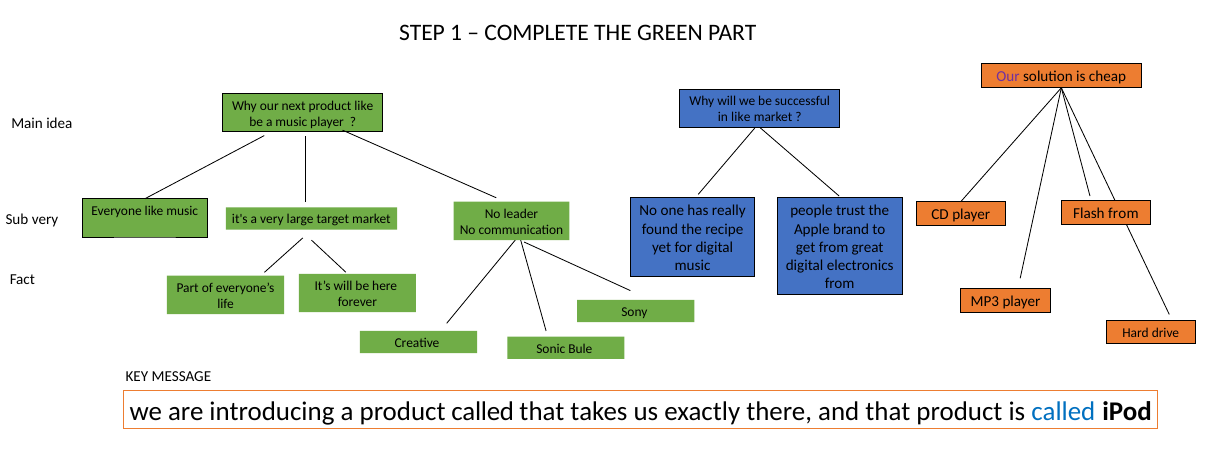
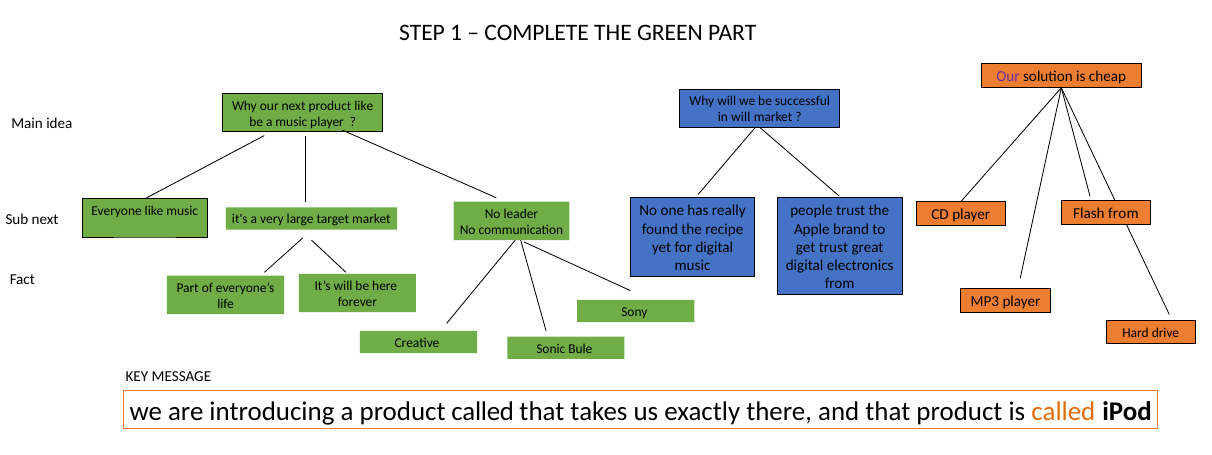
in like: like -> will
Sub very: very -> next
get from: from -> trust
called at (1063, 411) colour: blue -> orange
